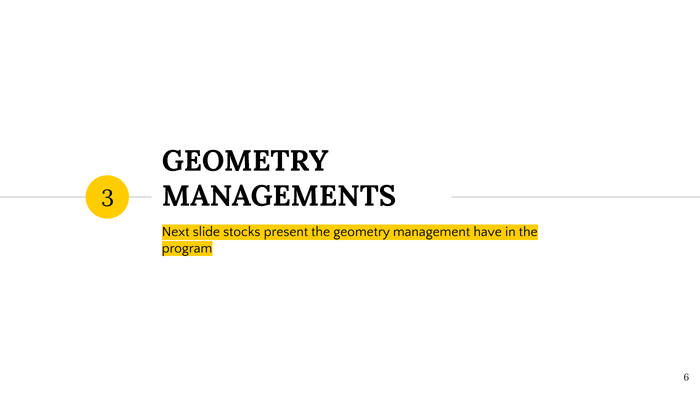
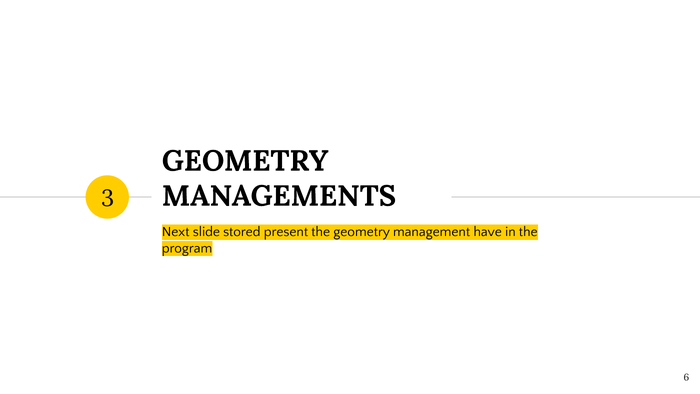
stocks: stocks -> stored
